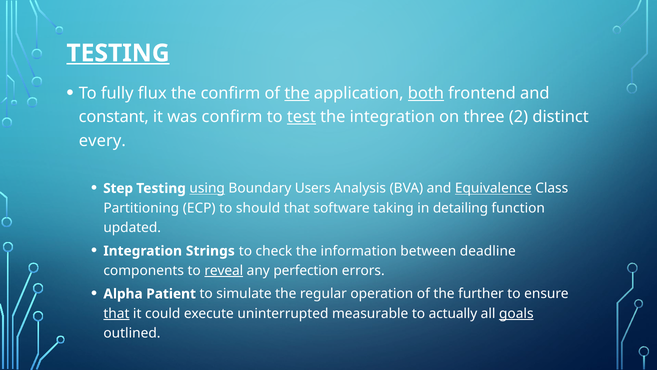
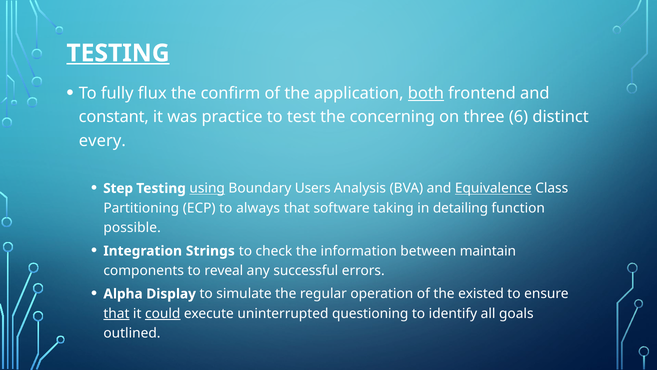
the at (297, 93) underline: present -> none
was confirm: confirm -> practice
test underline: present -> none
the integration: integration -> concerning
2: 2 -> 6
should: should -> always
updated: updated -> possible
deadline: deadline -> maintain
reveal underline: present -> none
perfection: perfection -> successful
Patient: Patient -> Display
further: further -> existed
could underline: none -> present
measurable: measurable -> questioning
actually: actually -> identify
goals underline: present -> none
